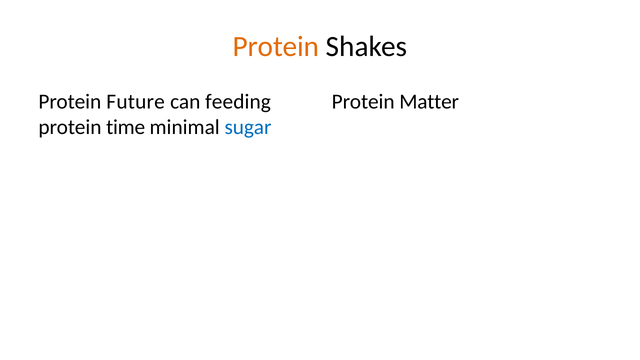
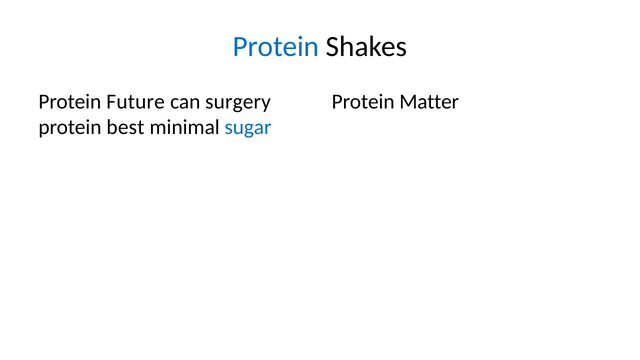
Protein at (276, 46) colour: orange -> blue
feeding: feeding -> surgery
time: time -> best
